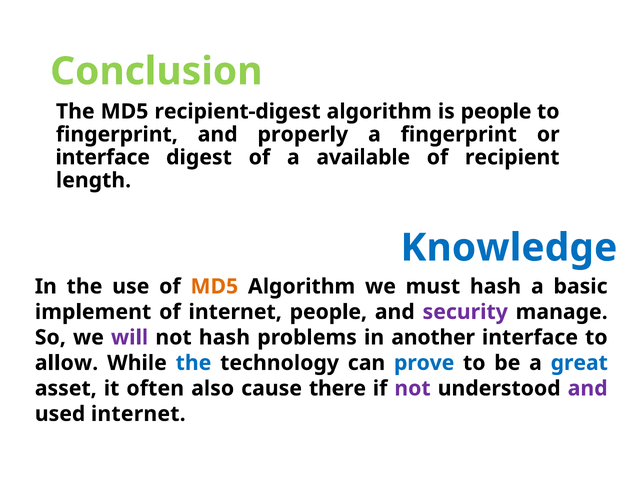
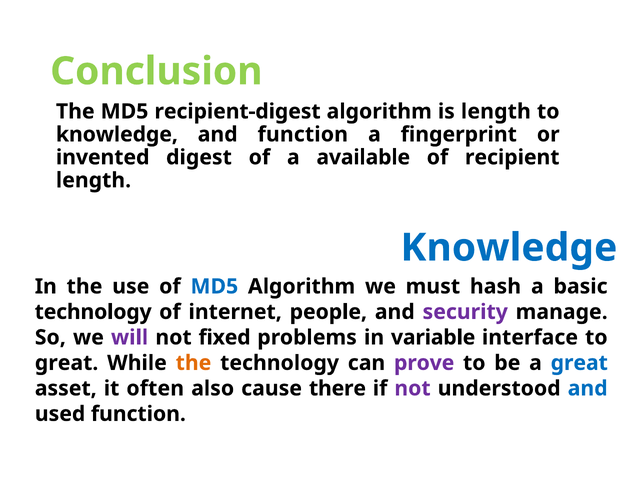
is people: people -> length
fingerprint at (117, 134): fingerprint -> knowledge
and properly: properly -> function
interface at (103, 157): interface -> invented
MD5 at (214, 286) colour: orange -> blue
implement at (93, 312): implement -> technology
not hash: hash -> fixed
another: another -> variable
allow at (67, 363): allow -> great
the at (194, 363) colour: blue -> orange
prove colour: blue -> purple
and at (588, 388) colour: purple -> blue
used internet: internet -> function
